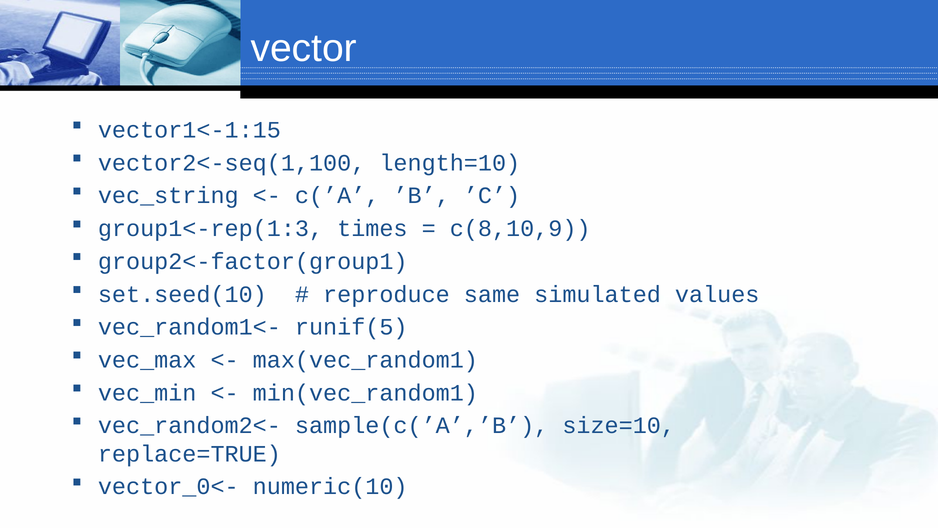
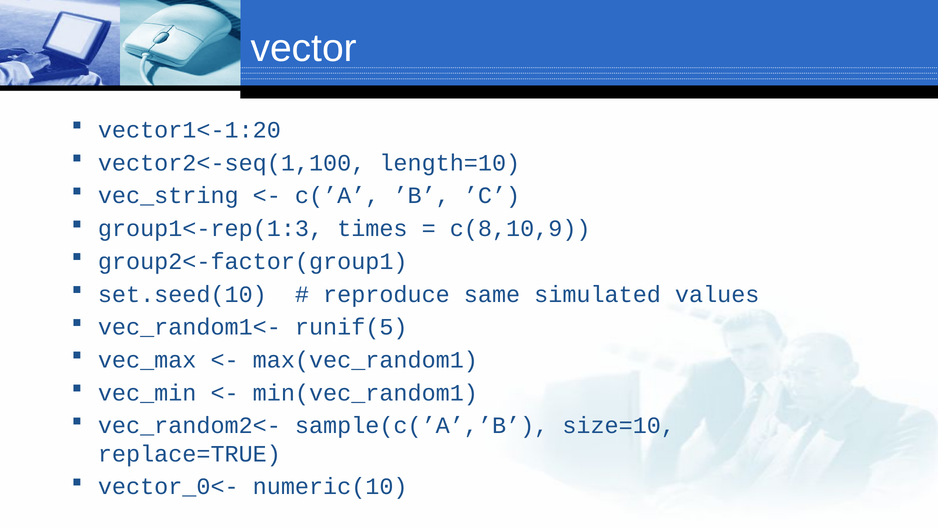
vector1<-1:15: vector1<-1:15 -> vector1<-1:20
